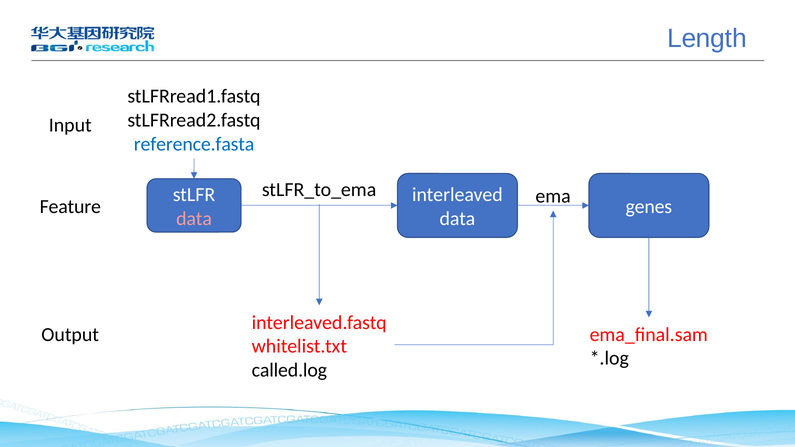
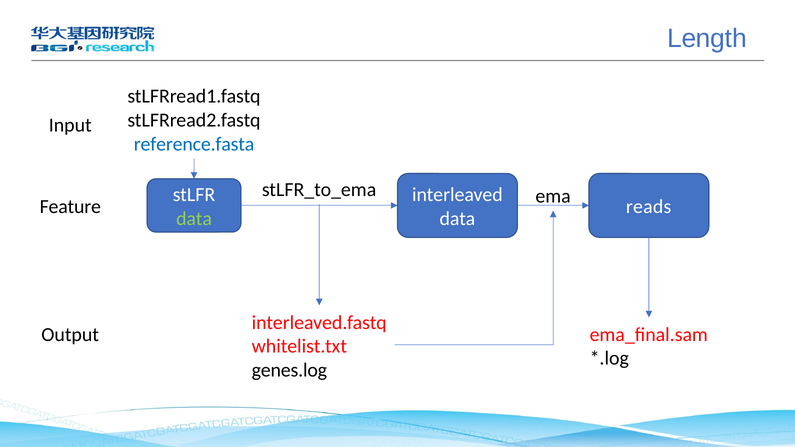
genes: genes -> reads
data at (194, 219) colour: pink -> light green
called.log: called.log -> genes.log
